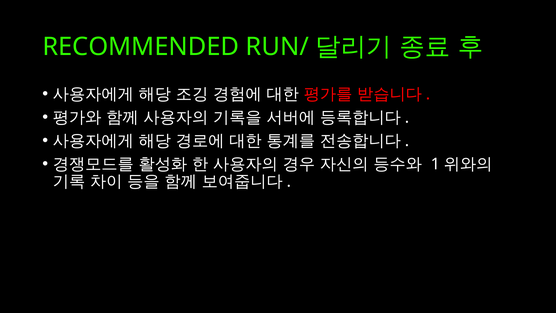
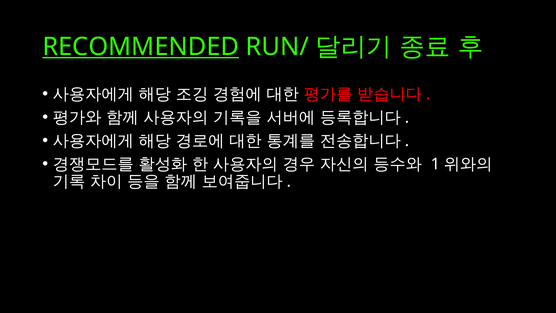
RECOMMENDED underline: none -> present
